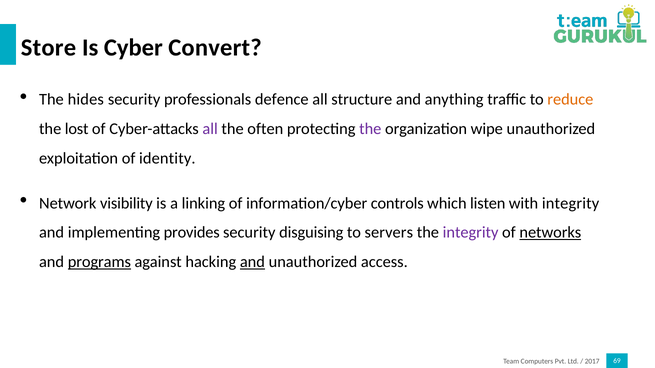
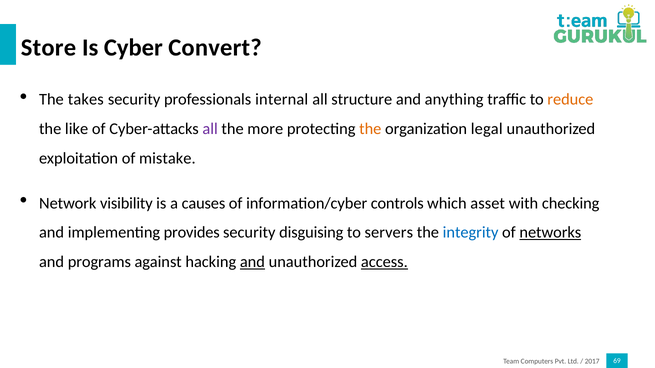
hides: hides -> takes
defence: defence -> internal
lost: lost -> like
often: often -> more
the at (370, 129) colour: purple -> orange
wipe: wipe -> legal
identity: identity -> mistake
linking: linking -> causes
listen: listen -> asset
with integrity: integrity -> checking
integrity at (471, 233) colour: purple -> blue
programs underline: present -> none
access underline: none -> present
